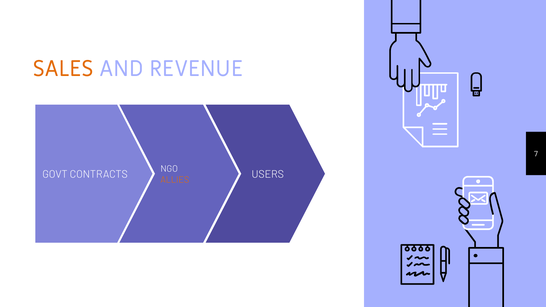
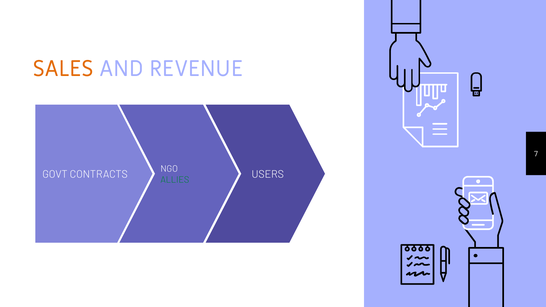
ALLIES colour: orange -> green
